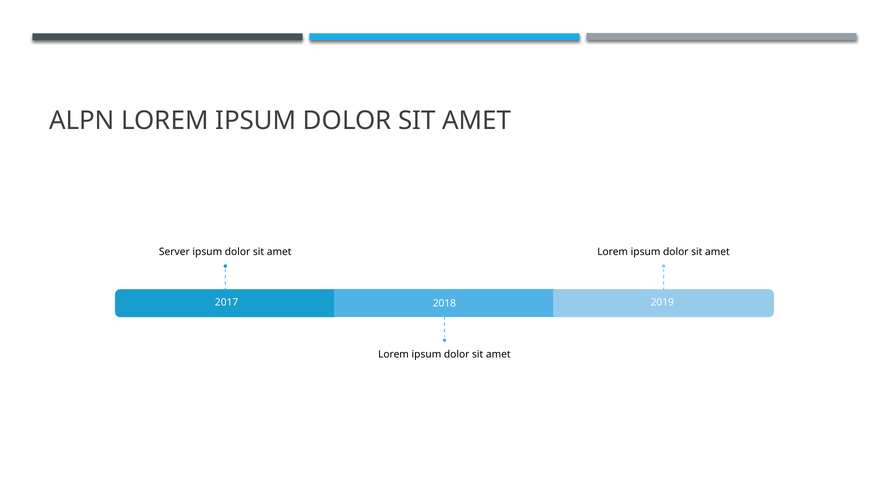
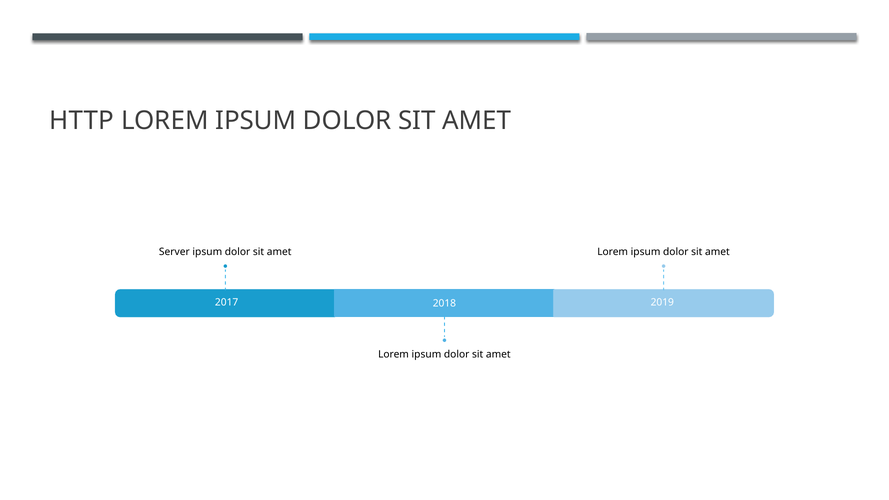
ALPN: ALPN -> HTTP
